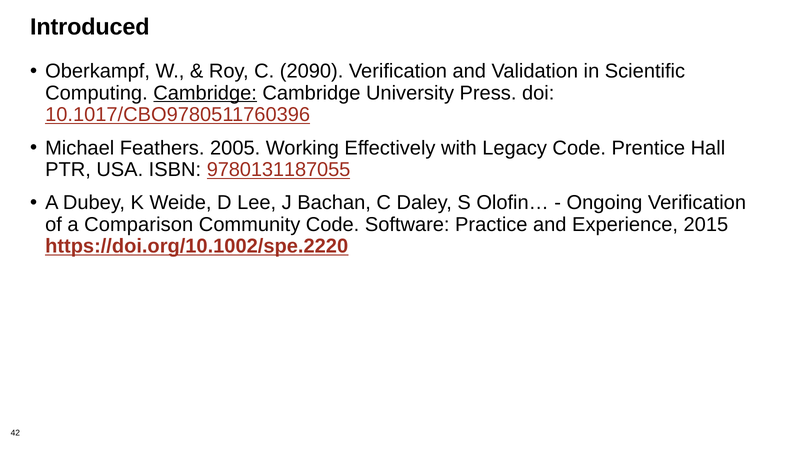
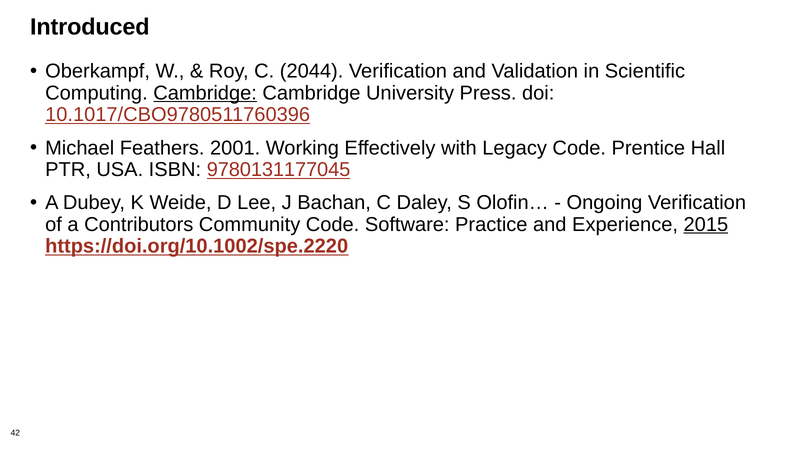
2090: 2090 -> 2044
2005: 2005 -> 2001
9780131187055: 9780131187055 -> 9780131177045
Comparison: Comparison -> Contributors
2015 underline: none -> present
